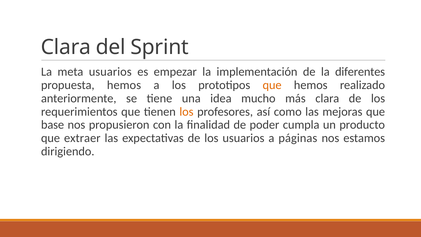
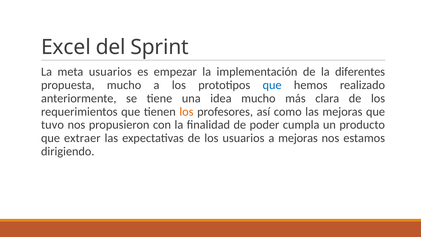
Clara at (66, 47): Clara -> Excel
propuesta hemos: hemos -> mucho
que at (272, 85) colour: orange -> blue
base: base -> tuvo
a páginas: páginas -> mejoras
